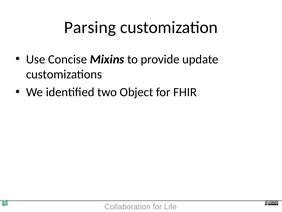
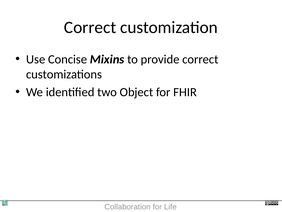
Parsing at (90, 27): Parsing -> Correct
provide update: update -> correct
